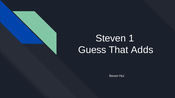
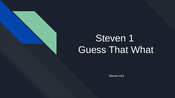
Adds: Adds -> What
